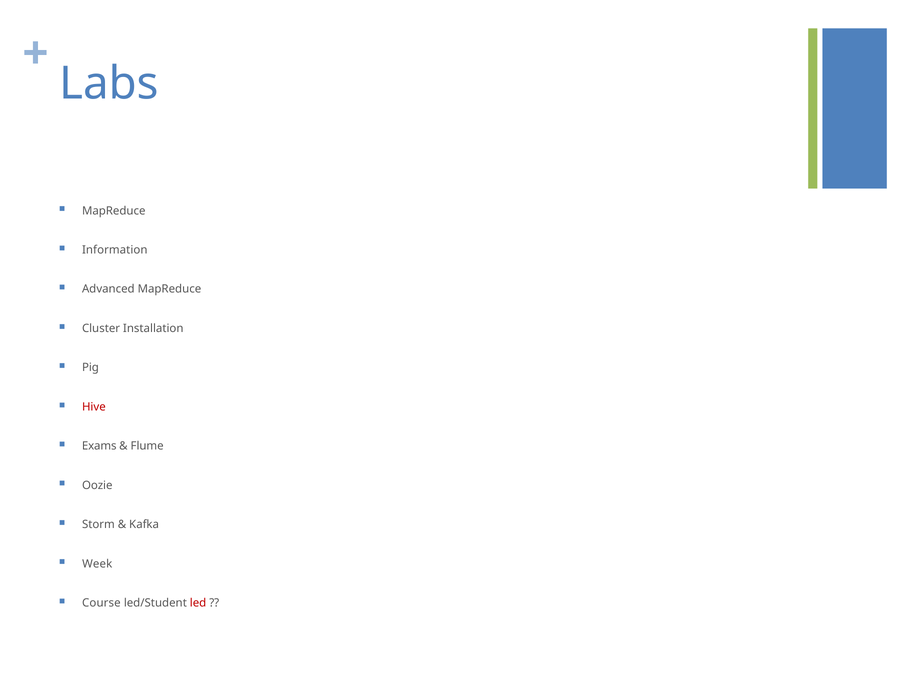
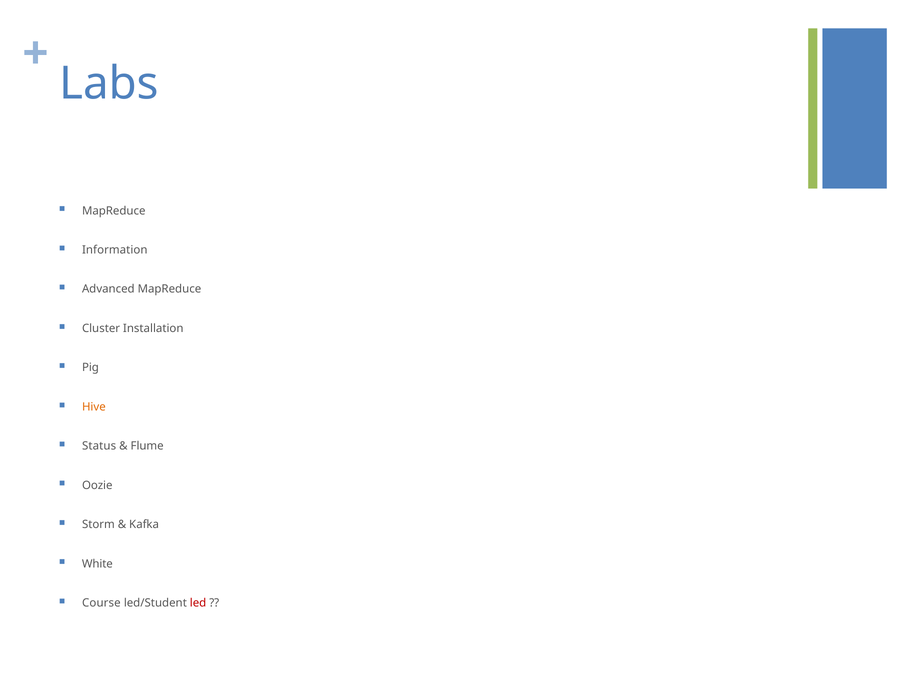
Hive colour: red -> orange
Exams: Exams -> Status
Week: Week -> White
